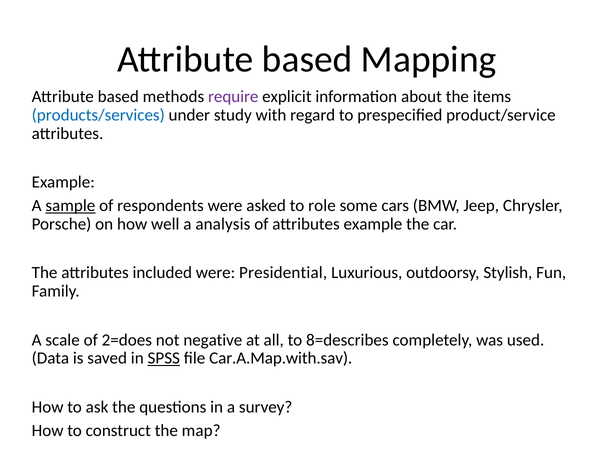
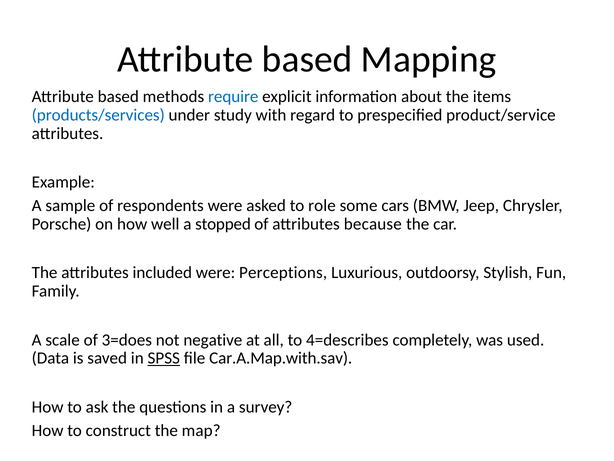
require colour: purple -> blue
sample underline: present -> none
analysis: analysis -> stopped
of attributes example: example -> because
Presidential: Presidential -> Perceptions
2=does: 2=does -> 3=does
8=describes: 8=describes -> 4=describes
